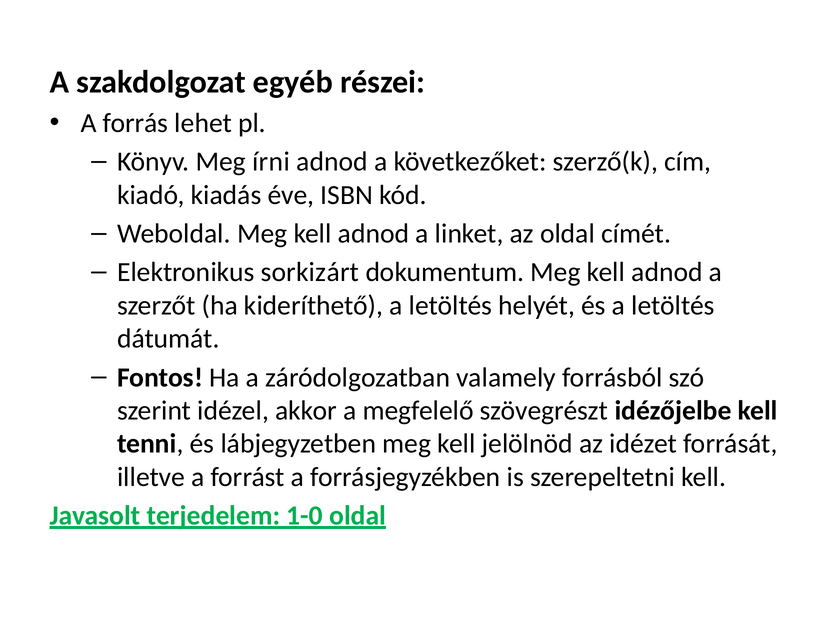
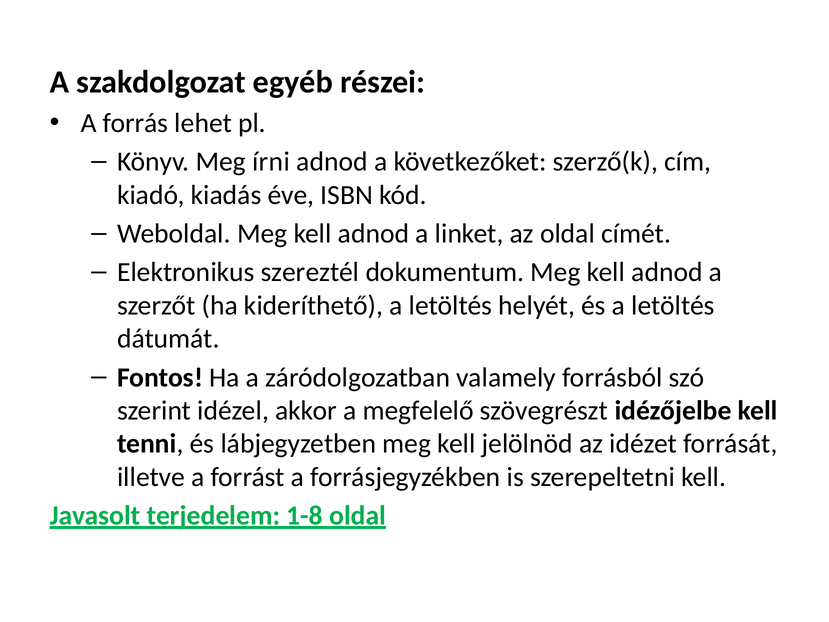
sorkizárt: sorkizárt -> szereztél
1-0: 1-0 -> 1-8
